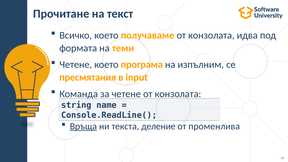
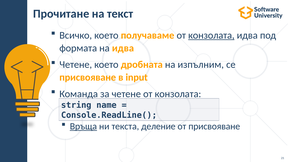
конзолата at (211, 35) underline: none -> present
на теми: теми -> идва
програма: програма -> дробната
пресмятания at (88, 77): пресмятания -> присвояване
от променлива: променлива -> присвояване
